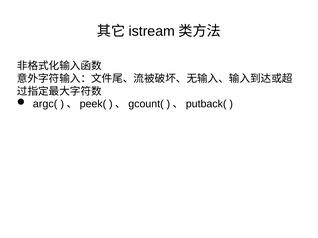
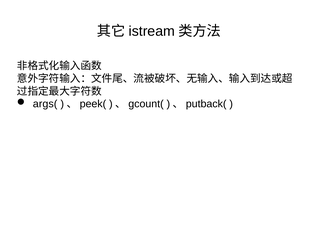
argc(: argc( -> args(
